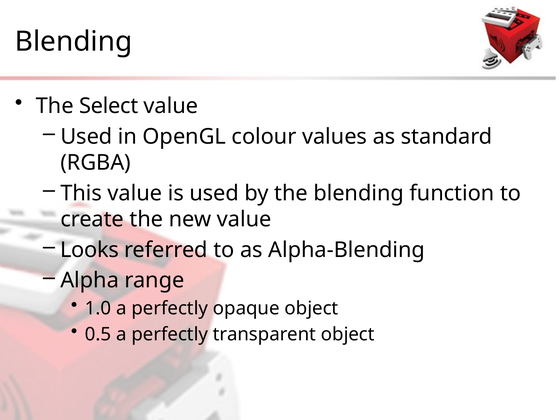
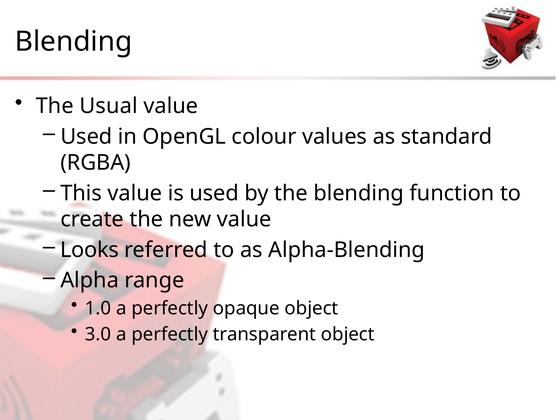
Select: Select -> Usual
0.5: 0.5 -> 3.0
